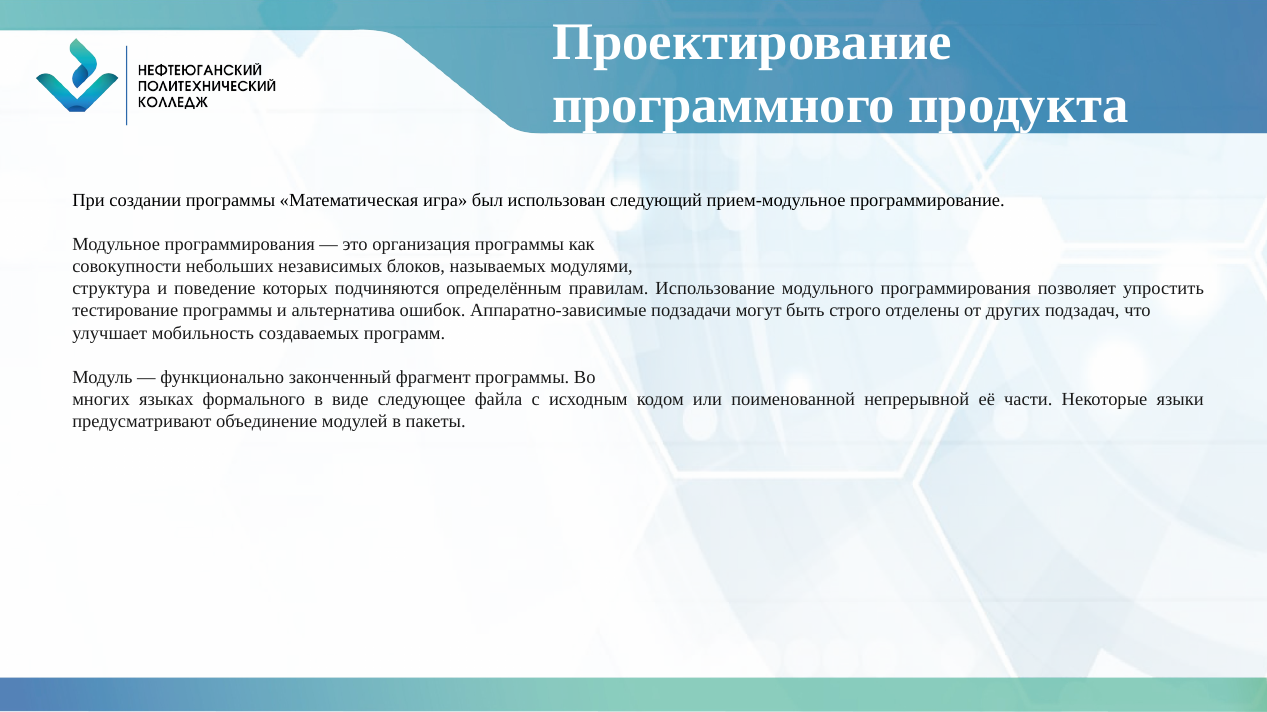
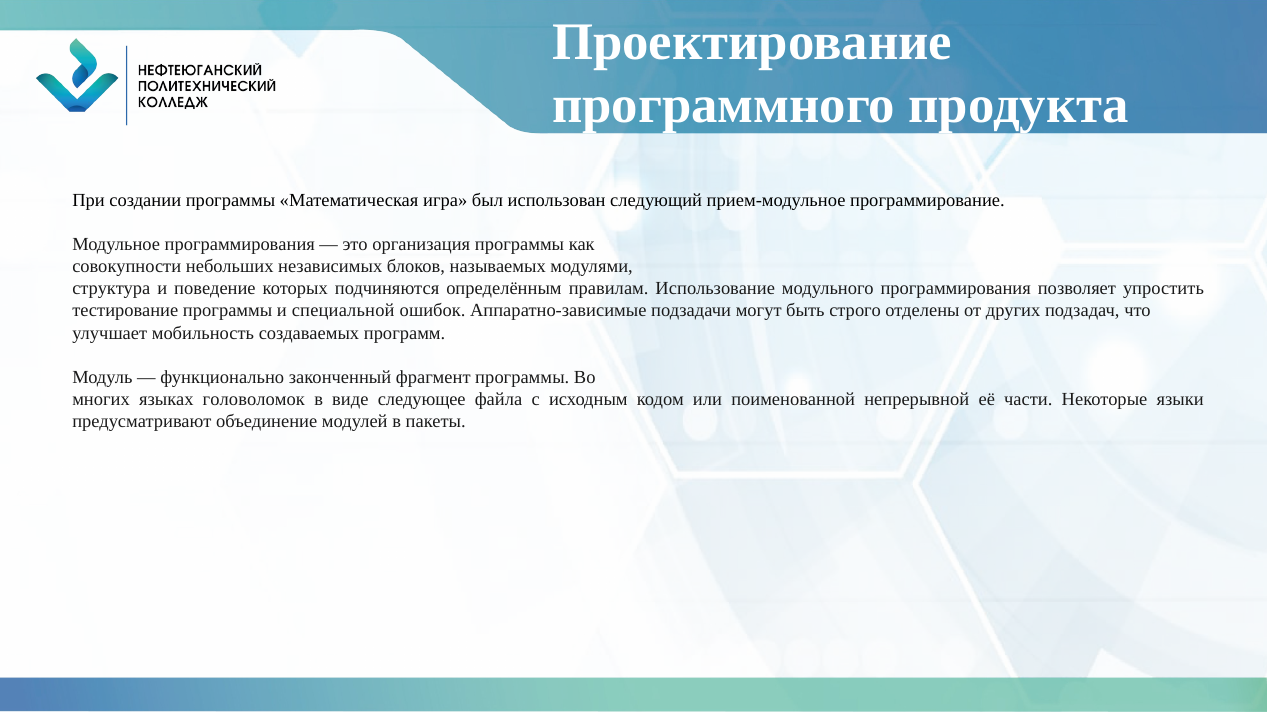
альтернатива: альтернатива -> специальной
формального: формального -> головоломок
